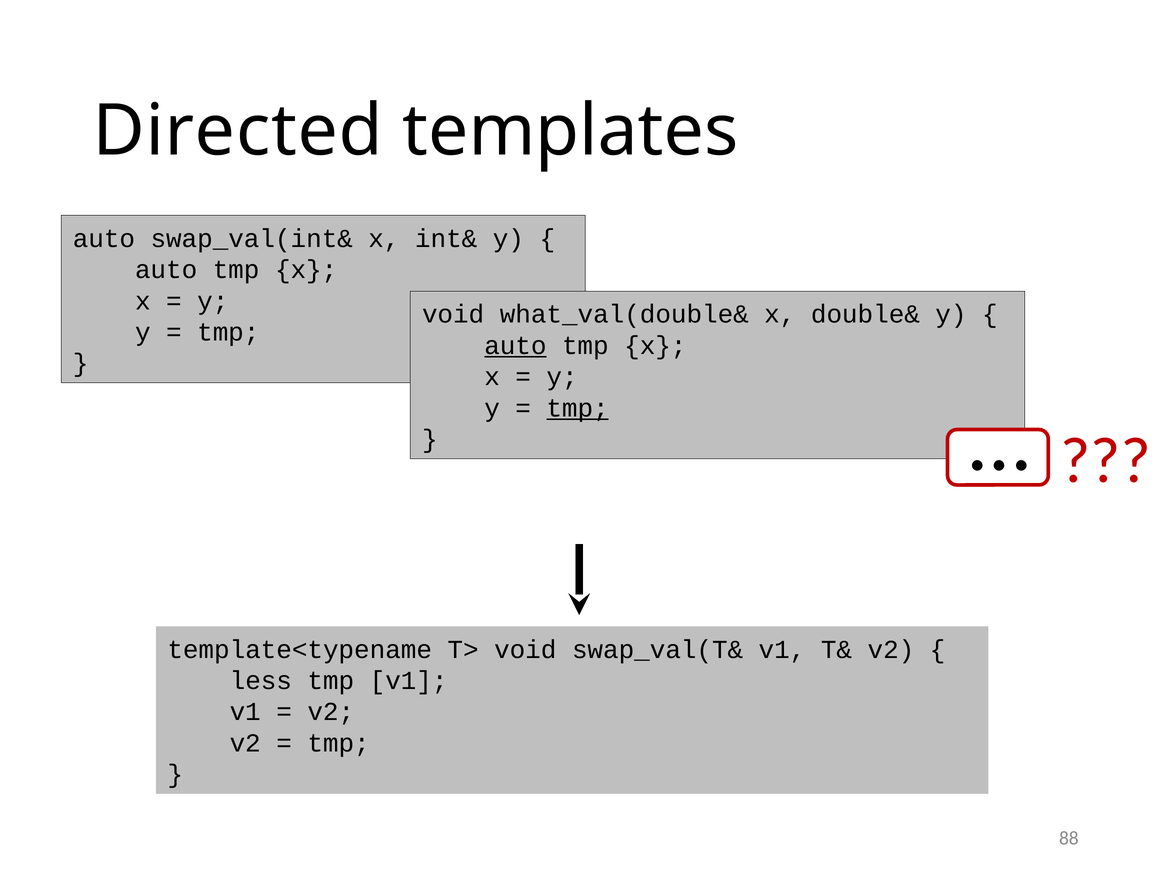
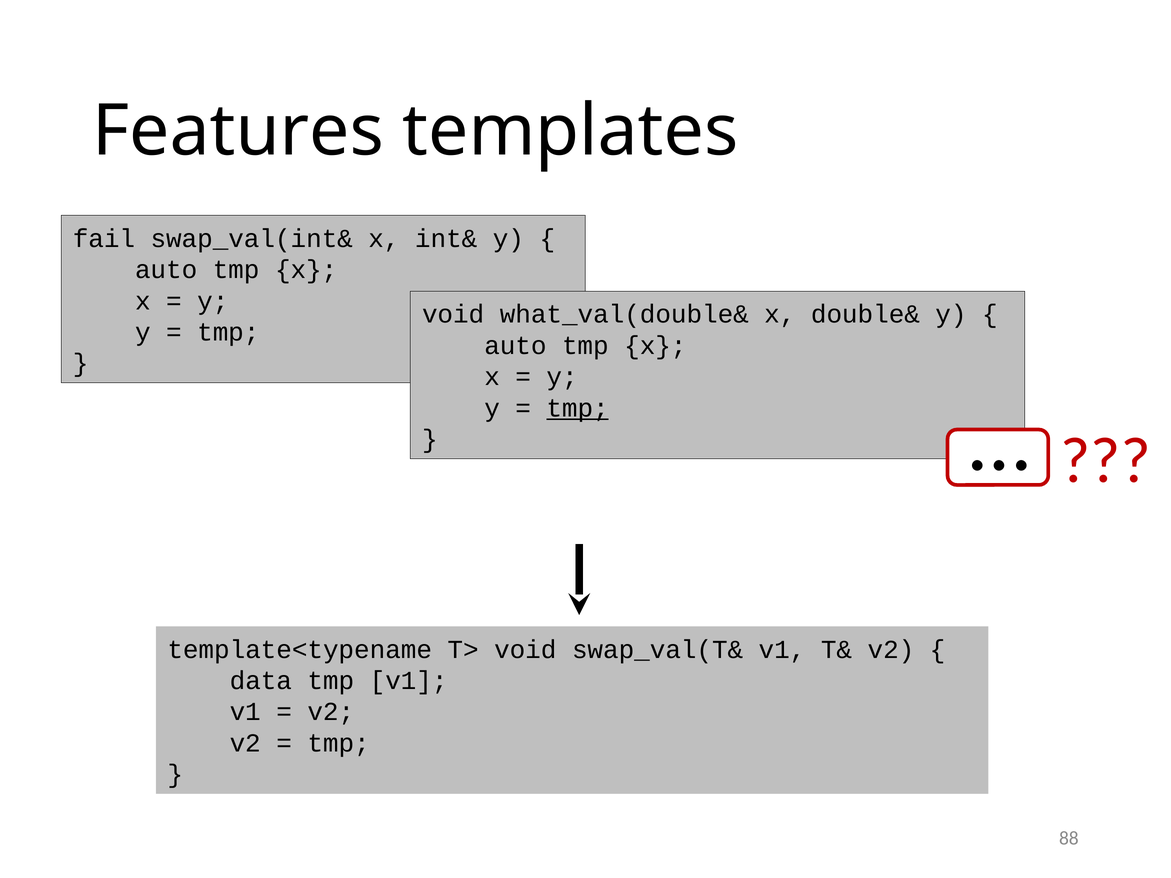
Directed: Directed -> Features
auto at (104, 239): auto -> fail
auto at (515, 346) underline: present -> none
less: less -> data
